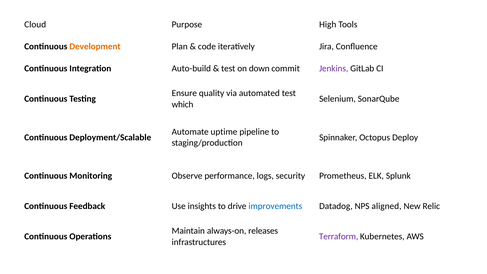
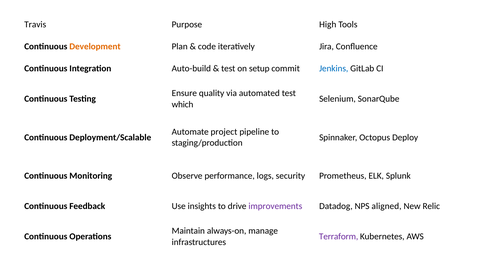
Cloud: Cloud -> Travis
down: down -> setup
Jenkins colour: purple -> blue
uptime: uptime -> project
improvements colour: blue -> purple
releases: releases -> manage
